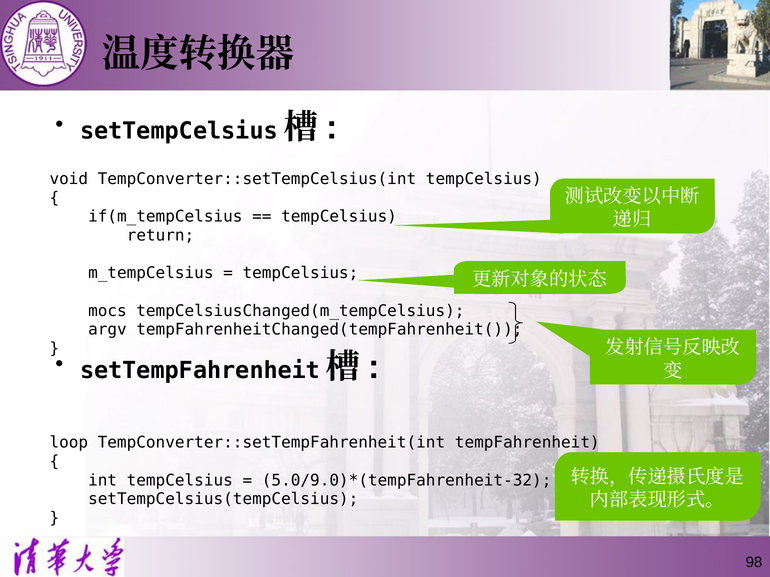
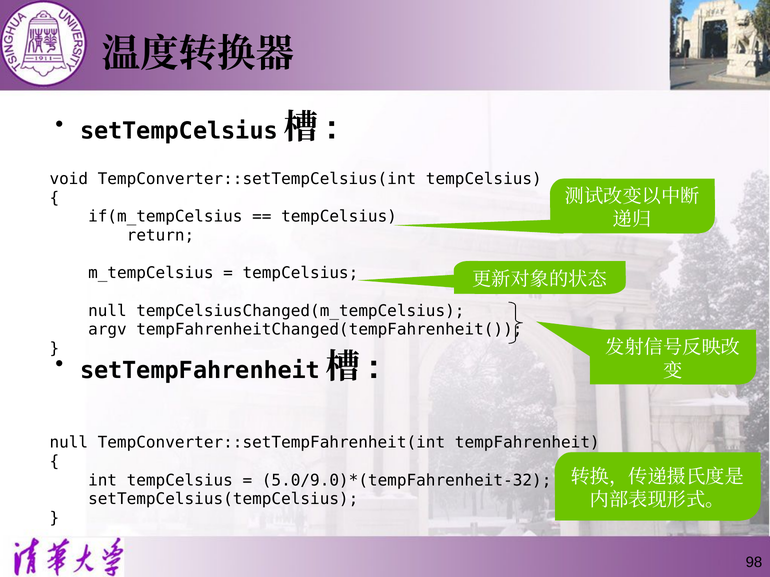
mocs at (107, 311): mocs -> null
loop at (69, 443): loop -> null
